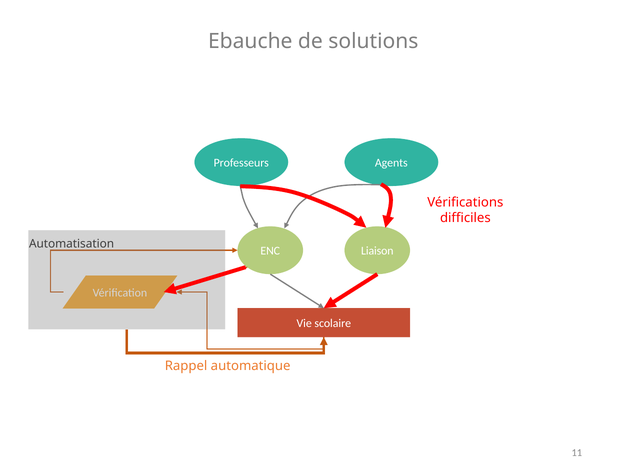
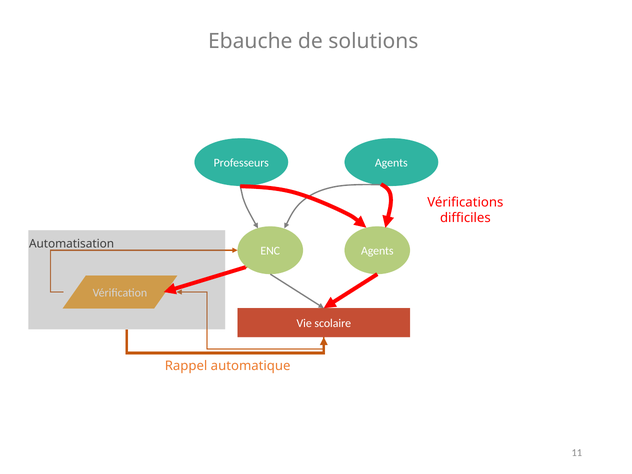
Liaison at (377, 251): Liaison -> Agents
